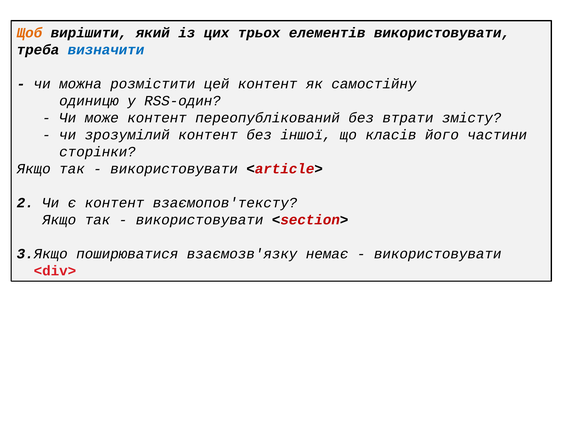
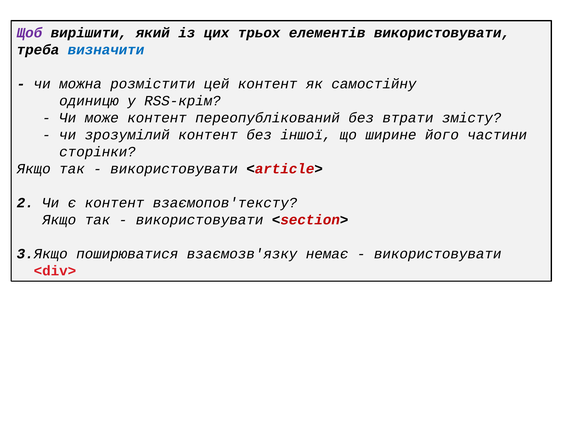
Щоб colour: orange -> purple
RSS-один: RSS-один -> RSS-крім
класів: класів -> ширине
